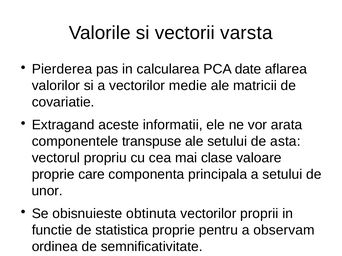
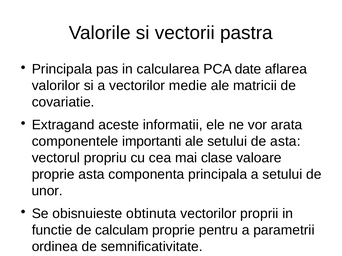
varsta: varsta -> pastra
Pierderea at (62, 69): Pierderea -> Principala
transpuse: transpuse -> importanti
proprie care: care -> asta
statistica: statistica -> calculam
observam: observam -> parametrii
